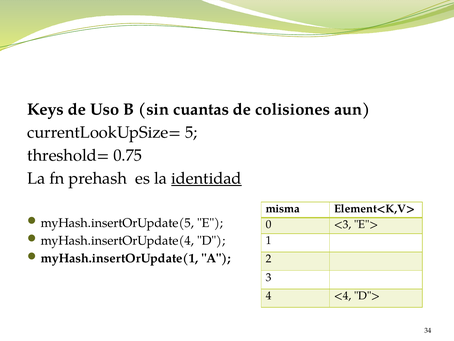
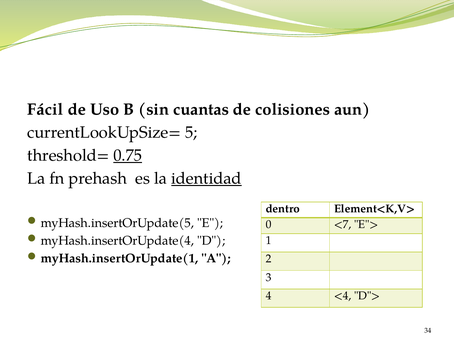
Keys: Keys -> Fácil
0.75 underline: none -> present
misma: misma -> dentro
<3: <3 -> <7
